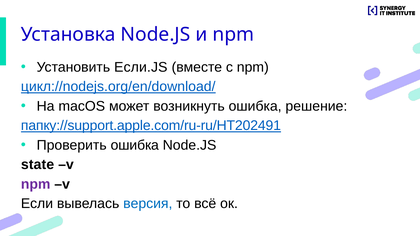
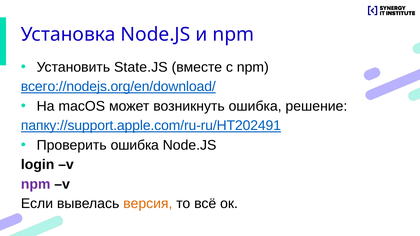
Если.JS: Если.JS -> State.JS
цикл://nodejs.org/en/download/: цикл://nodejs.org/en/download/ -> всего://nodejs.org/en/download/
state: state -> login
версия colour: blue -> orange
